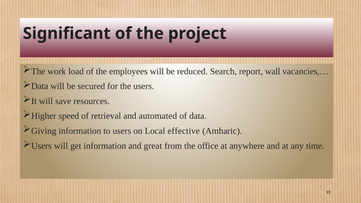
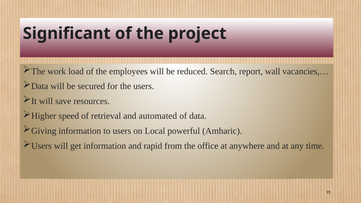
effective: effective -> powerful
great: great -> rapid
